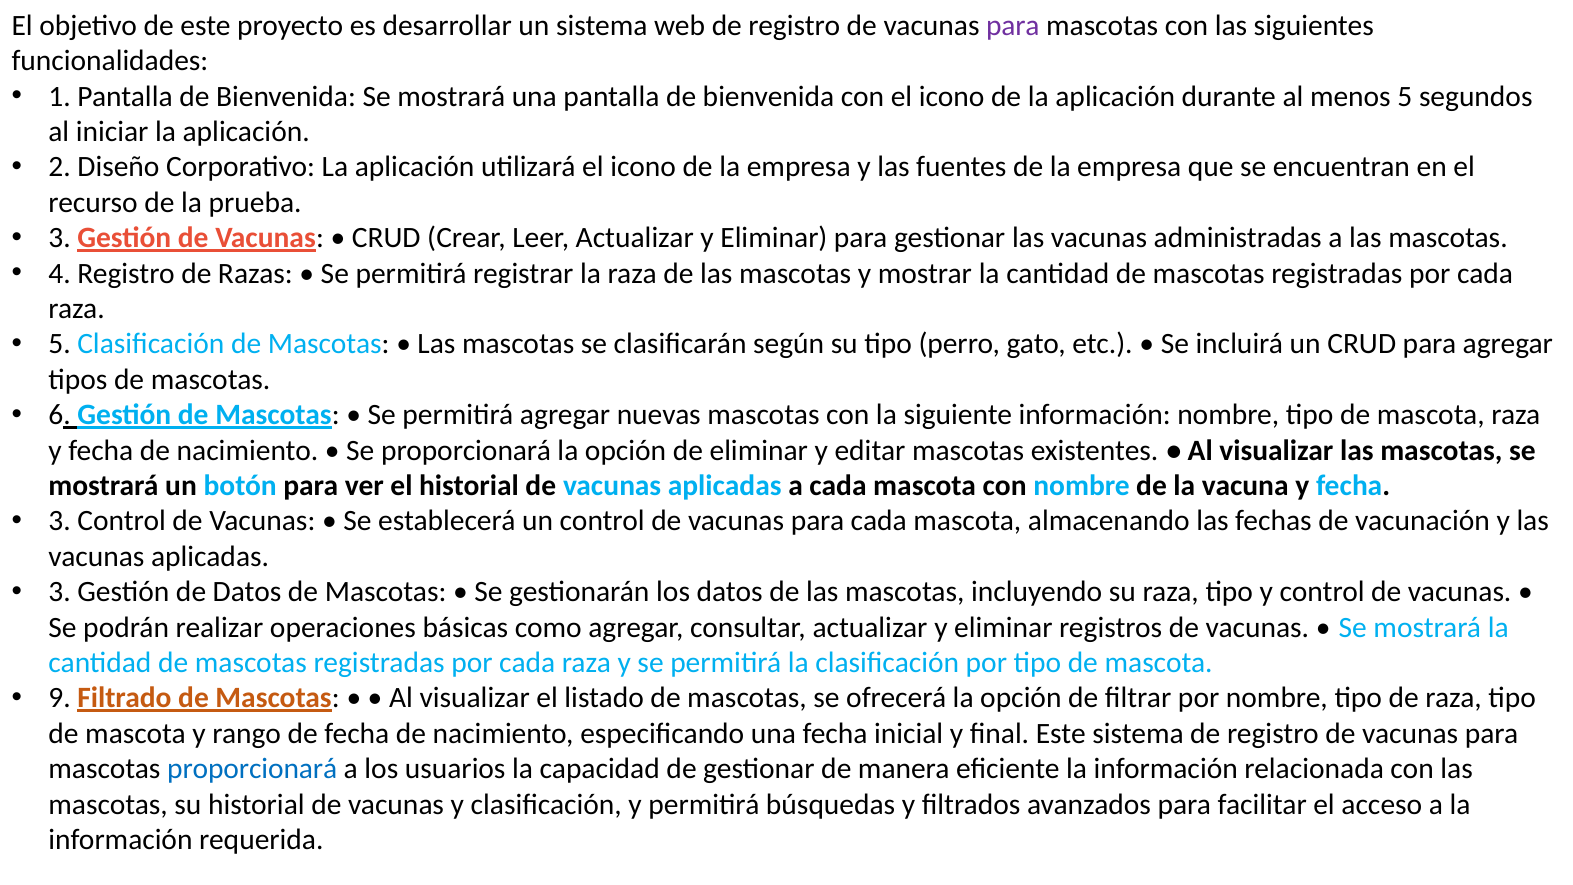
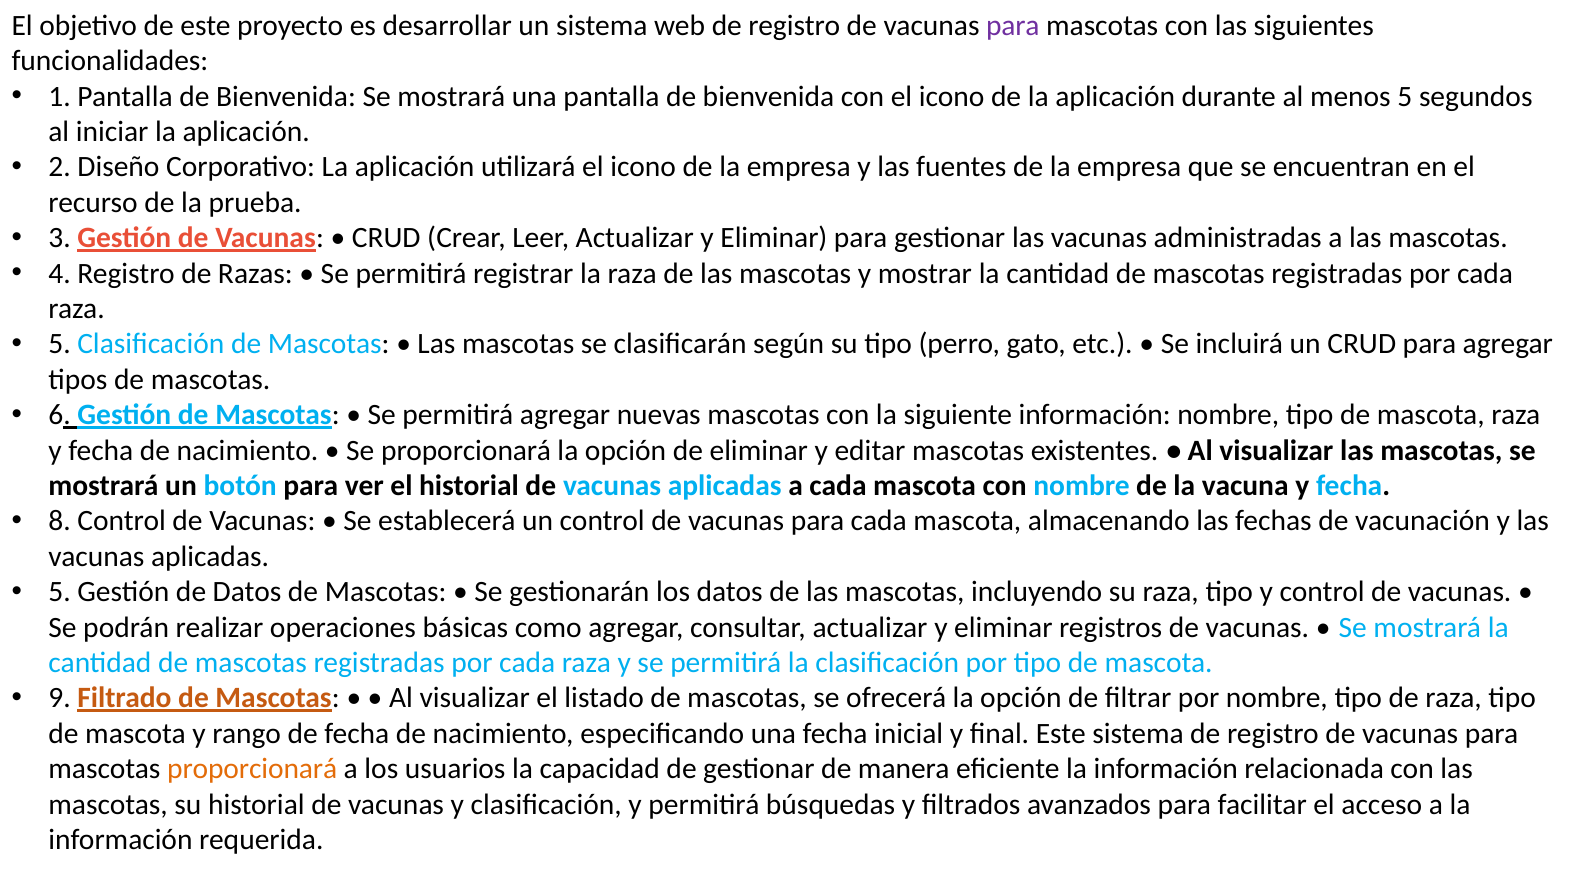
3 at (60, 521): 3 -> 8
3 at (60, 592): 3 -> 5
proporcionará at (252, 769) colour: blue -> orange
